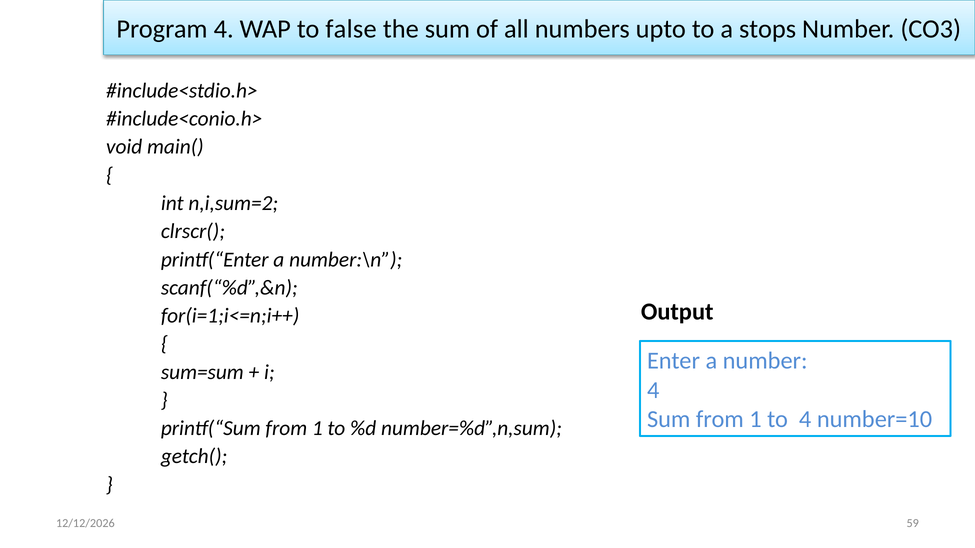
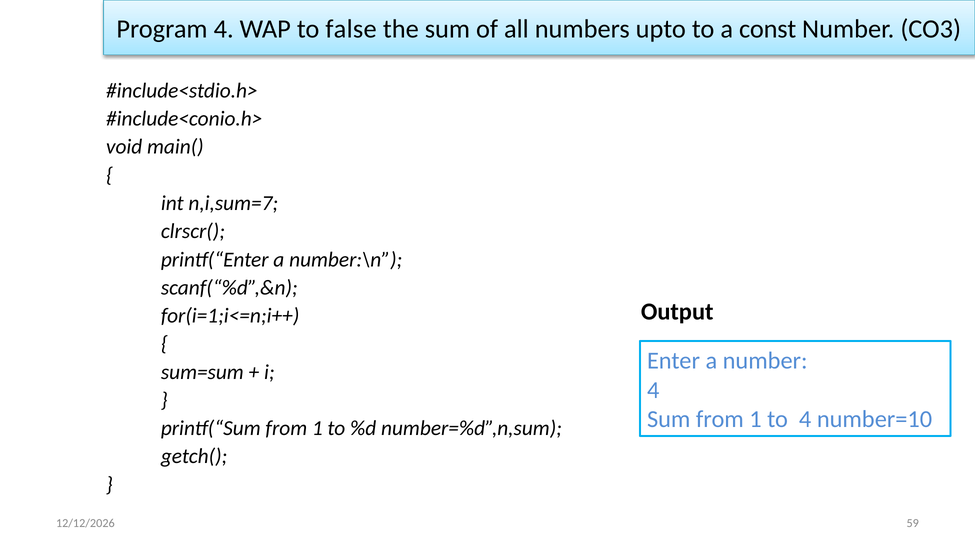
stops: stops -> const
n,i,sum=2: n,i,sum=2 -> n,i,sum=7
